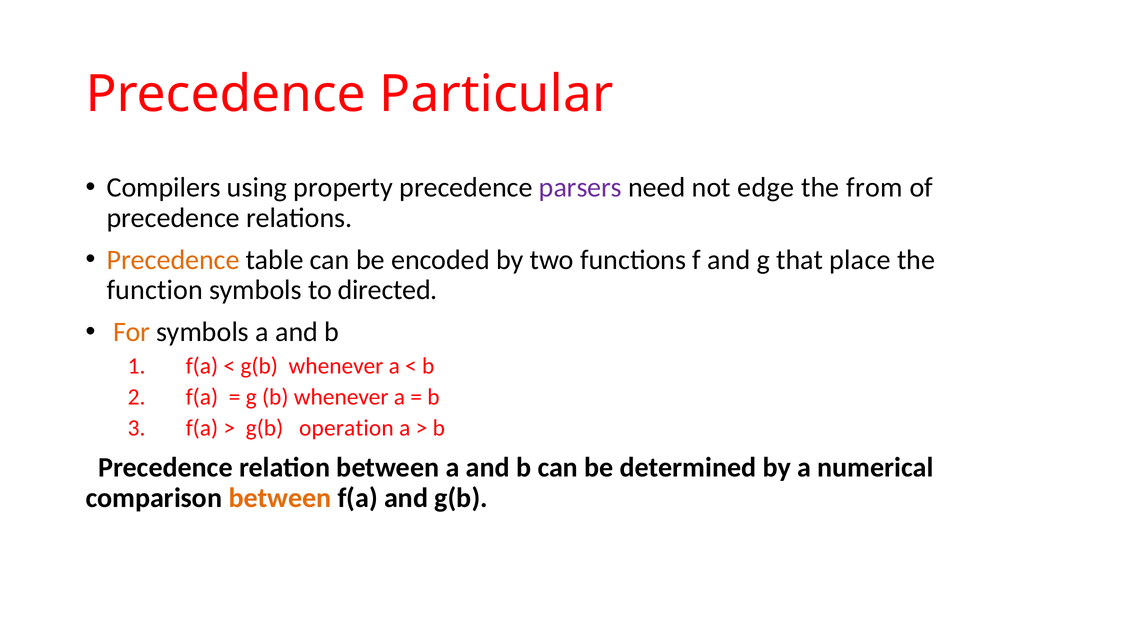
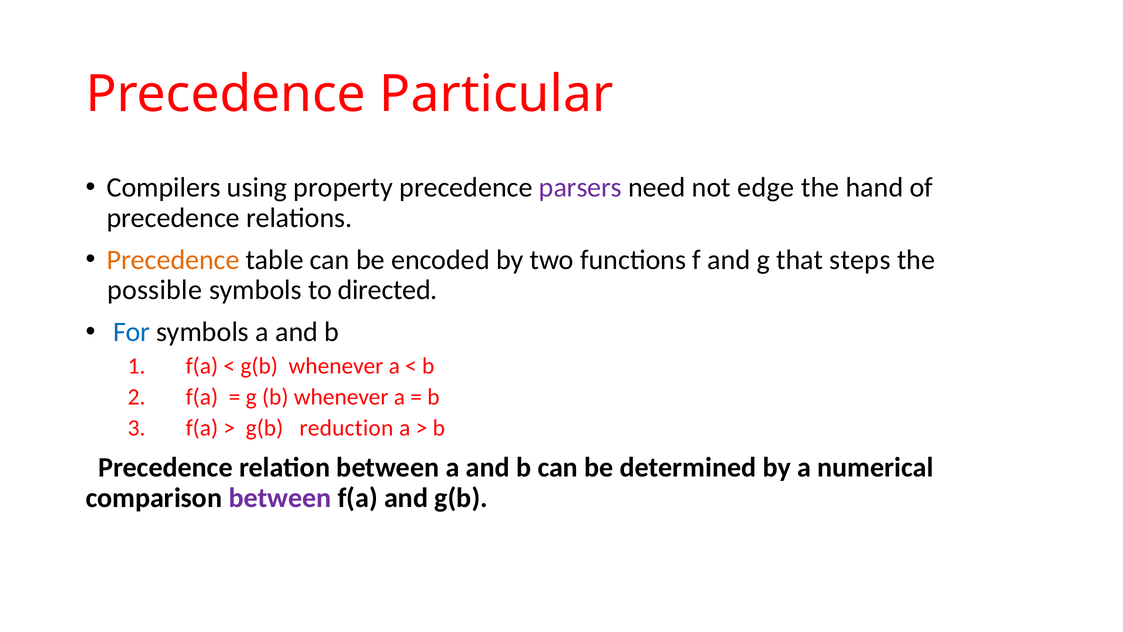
from: from -> hand
place: place -> steps
function: function -> possible
For colour: orange -> blue
operation: operation -> reduction
between at (280, 498) colour: orange -> purple
